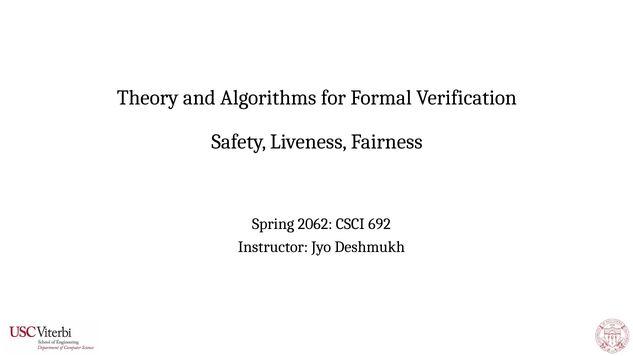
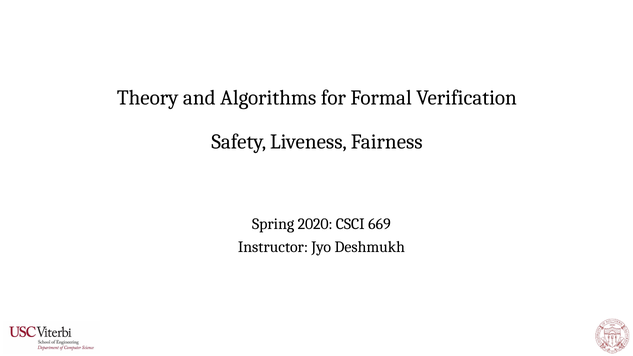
2062: 2062 -> 2020
692: 692 -> 669
